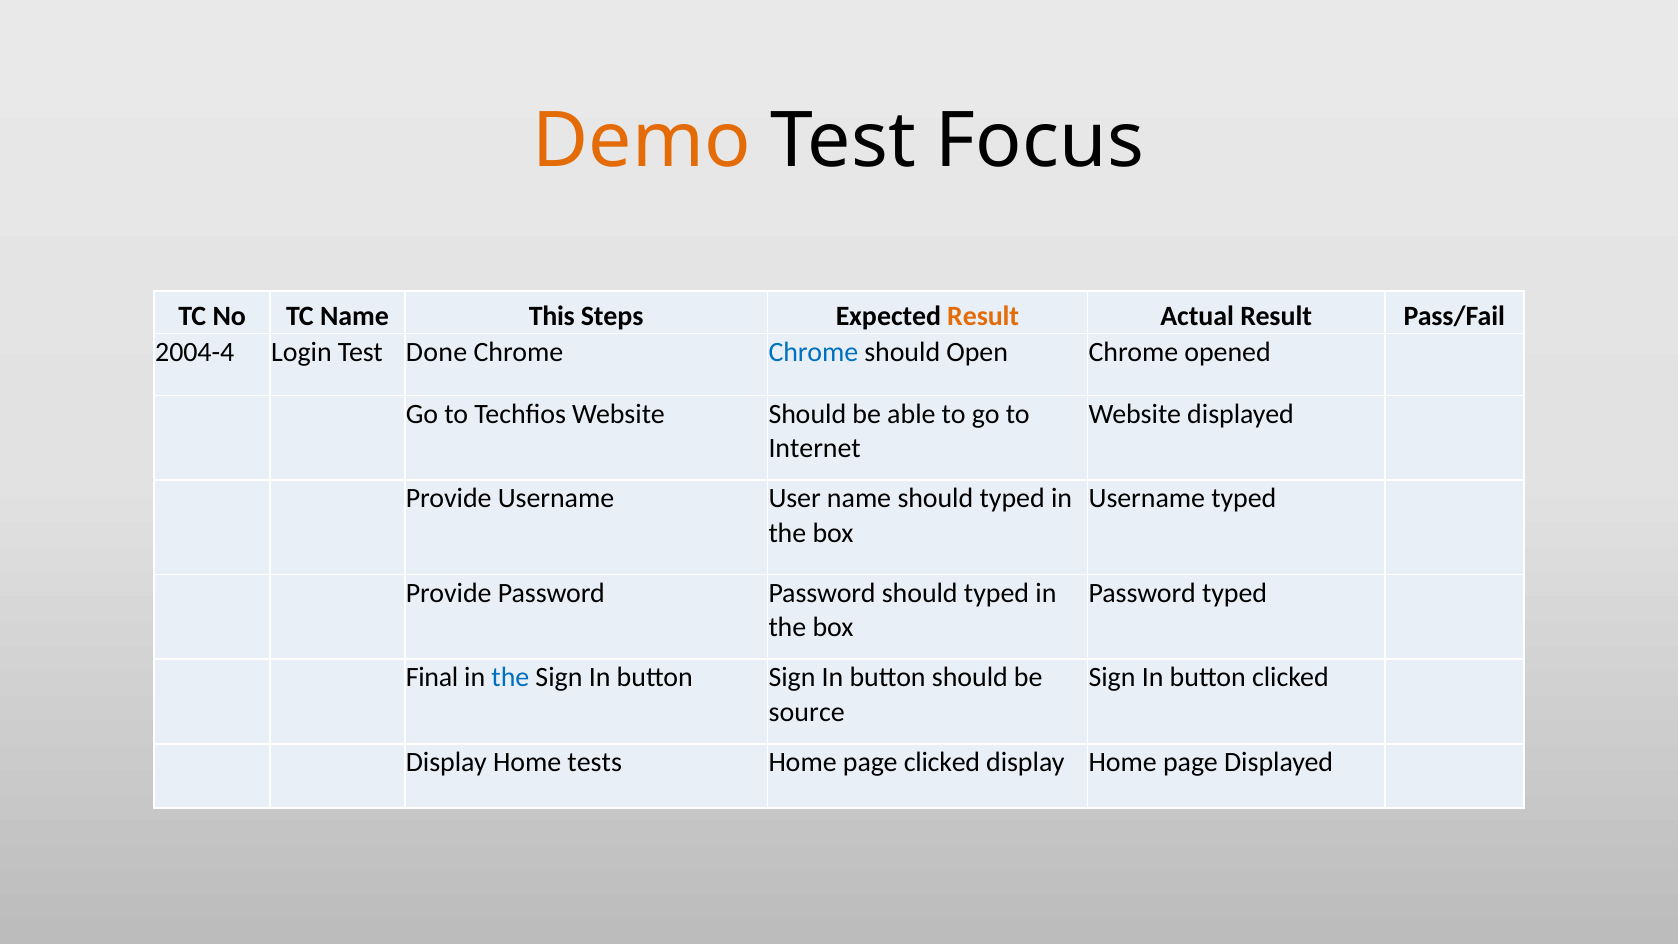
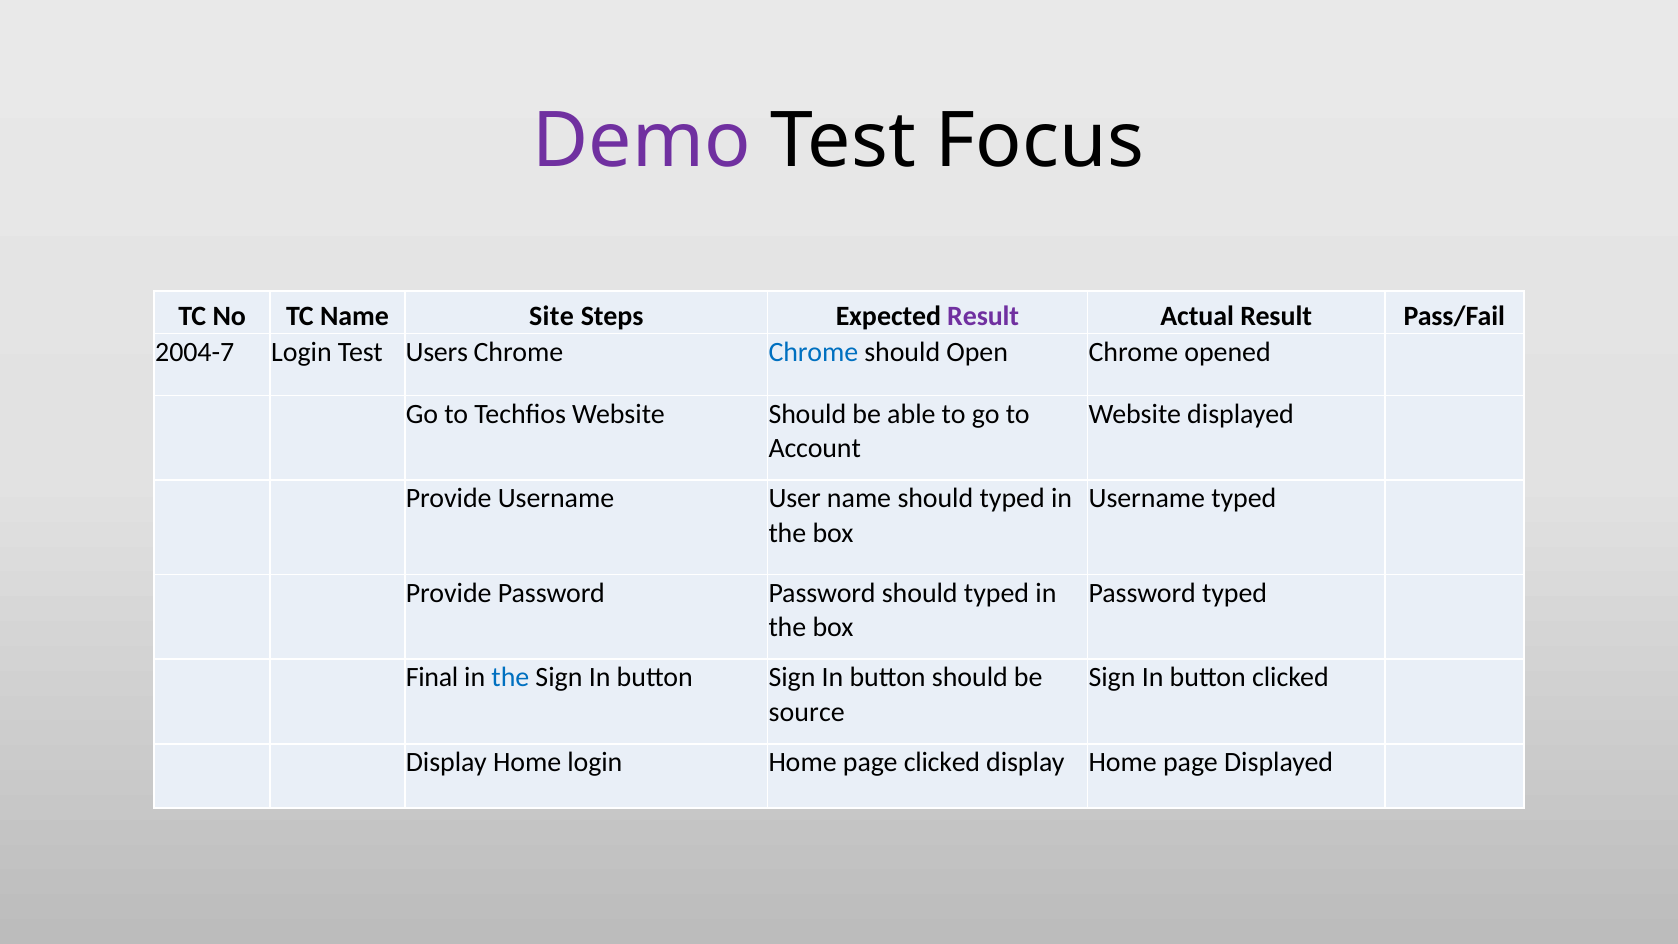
Demo colour: orange -> purple
This: This -> Site
Result at (983, 317) colour: orange -> purple
2004-4: 2004-4 -> 2004-7
Done: Done -> Users
Internet: Internet -> Account
Home tests: tests -> login
